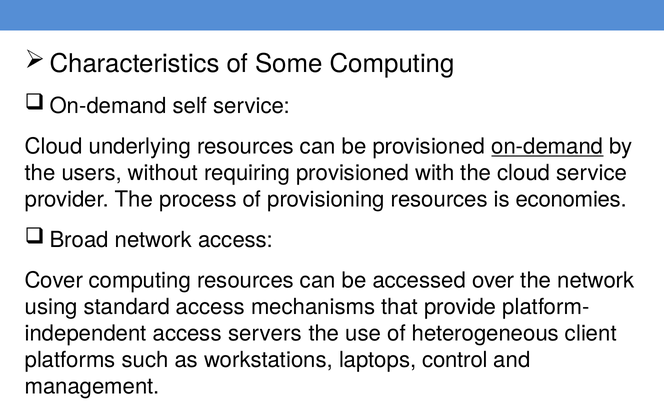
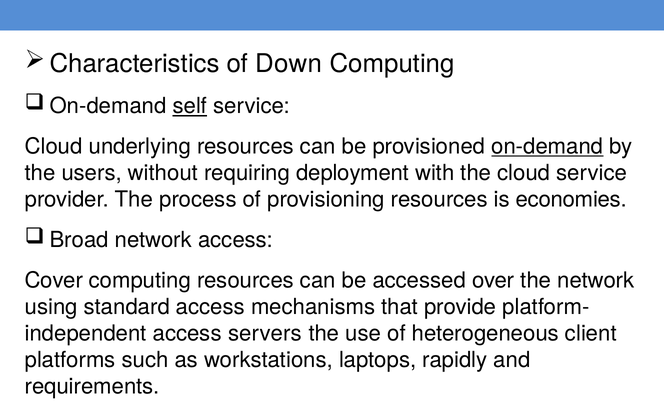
Some: Some -> Down
self underline: none -> present
requiring provisioned: provisioned -> deployment
control: control -> rapidly
management: management -> requirements
